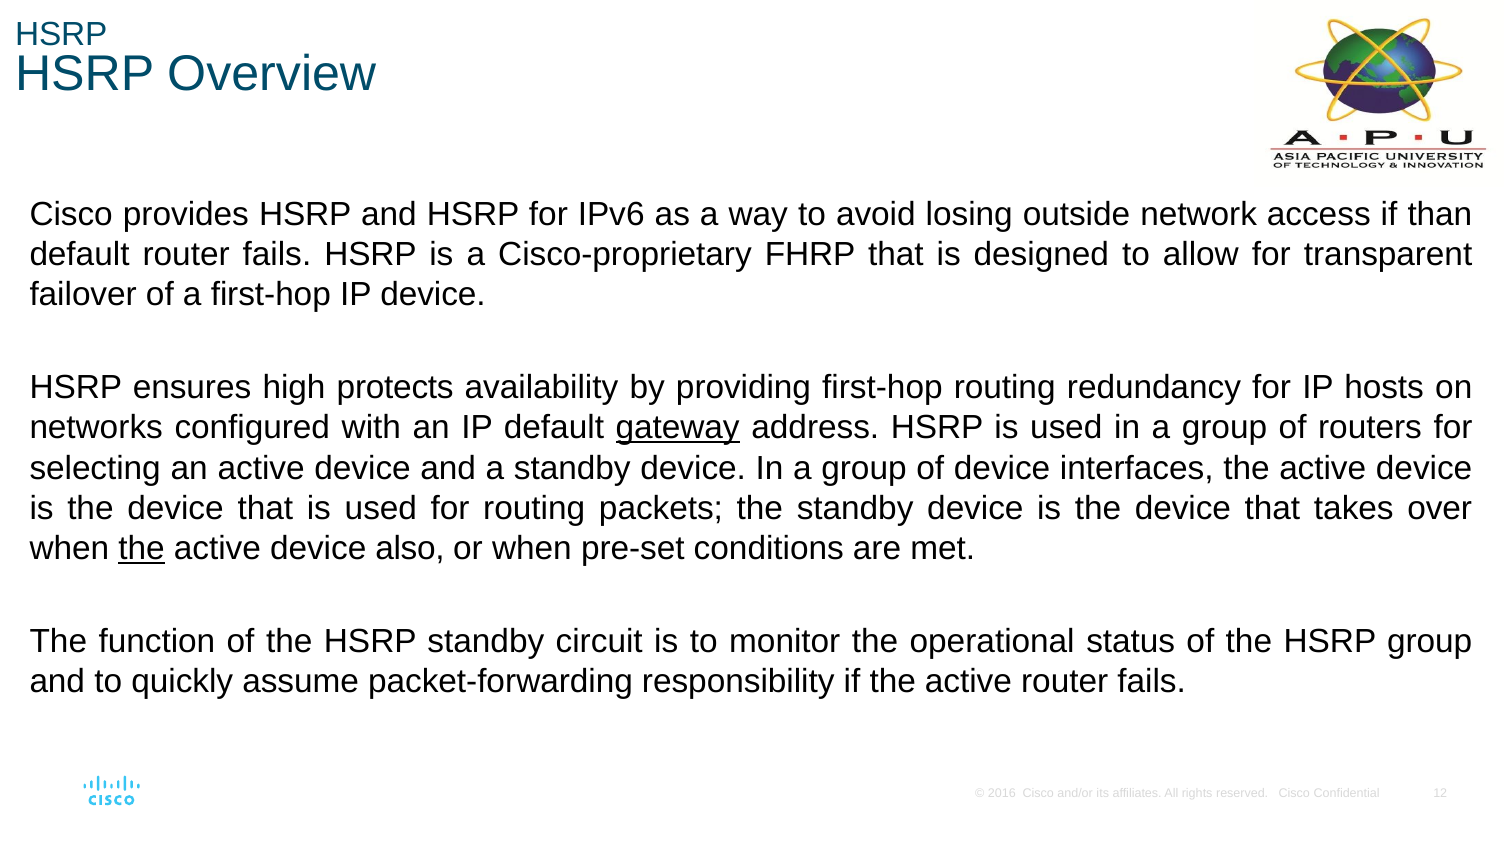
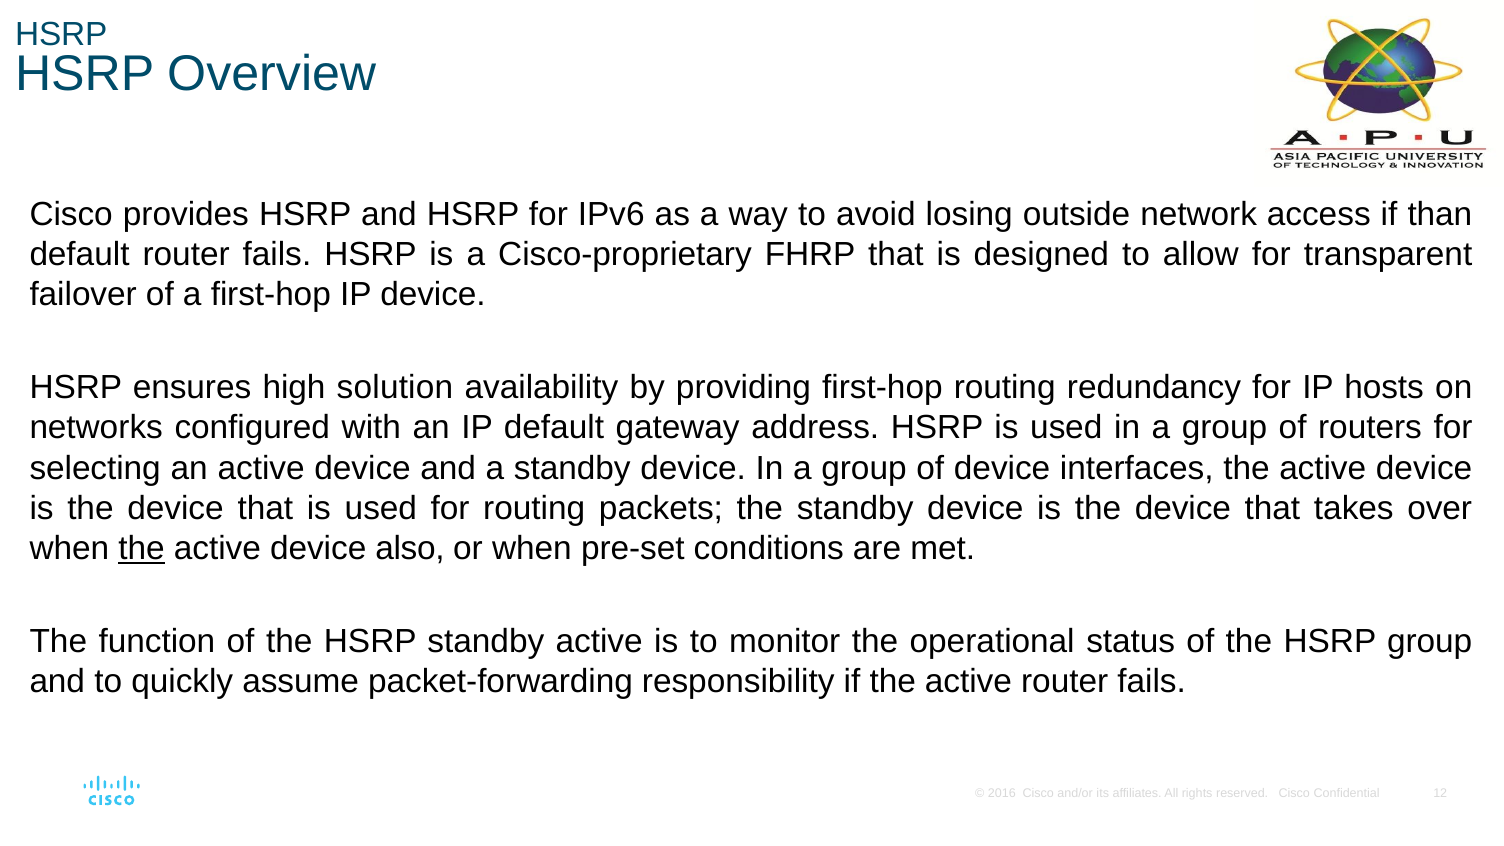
protects: protects -> solution
gateway underline: present -> none
standby circuit: circuit -> active
